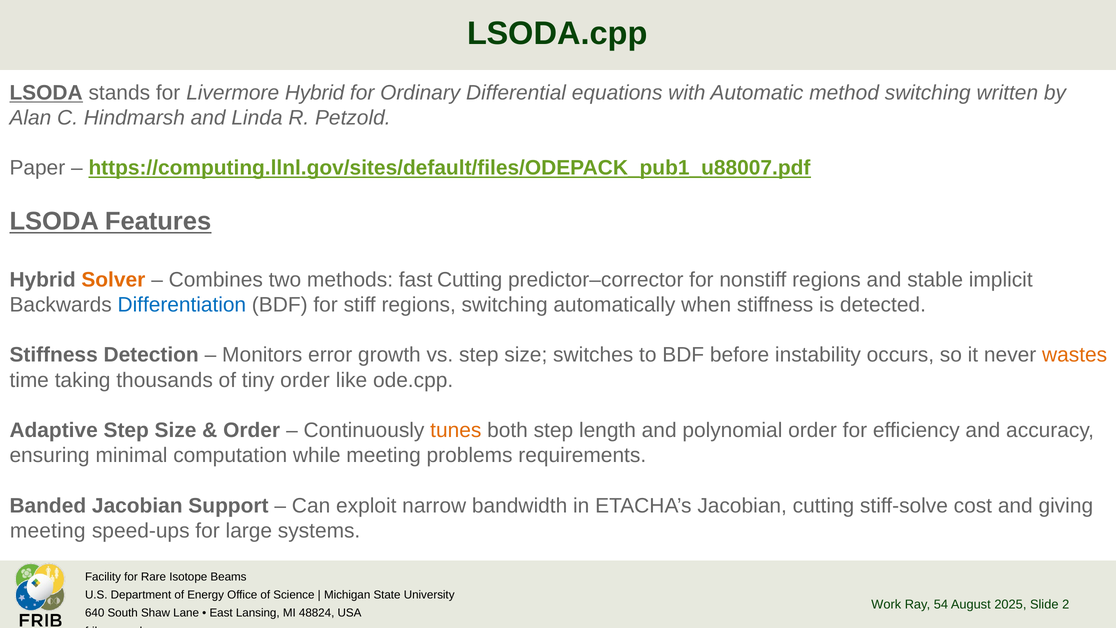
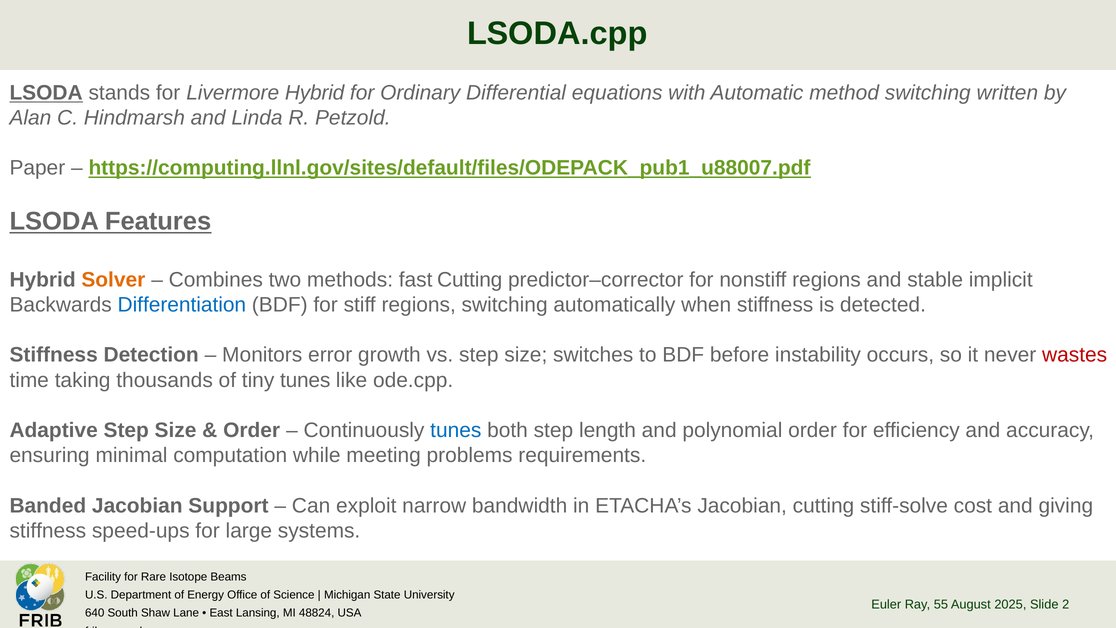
wastes colour: orange -> red
tiny order: order -> tunes
tunes at (456, 430) colour: orange -> blue
meeting at (48, 531): meeting -> stiffness
Work: Work -> Euler
54: 54 -> 55
